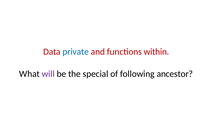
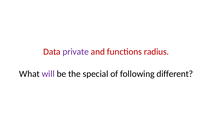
private colour: blue -> purple
within: within -> radius
ancestor: ancestor -> different
